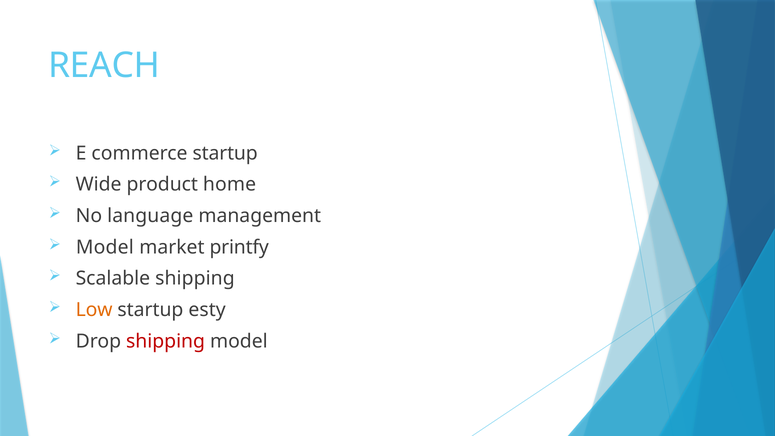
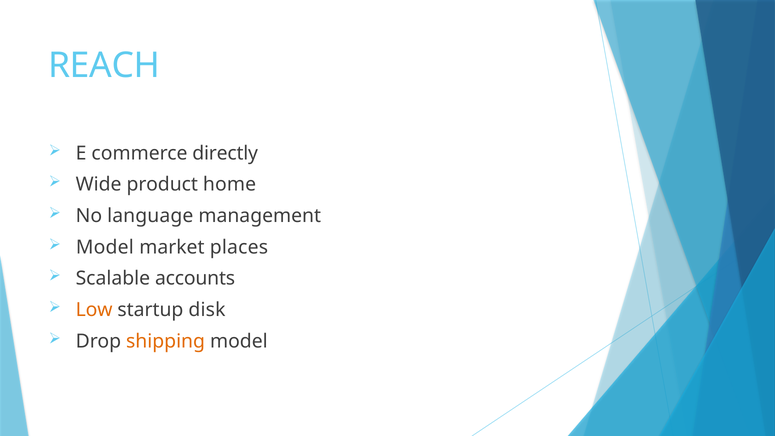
commerce startup: startup -> directly
printfy: printfy -> places
Scalable shipping: shipping -> accounts
esty: esty -> disk
shipping at (166, 341) colour: red -> orange
